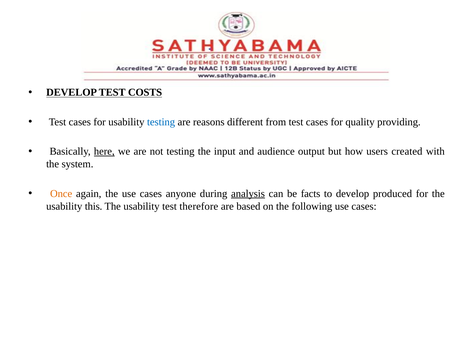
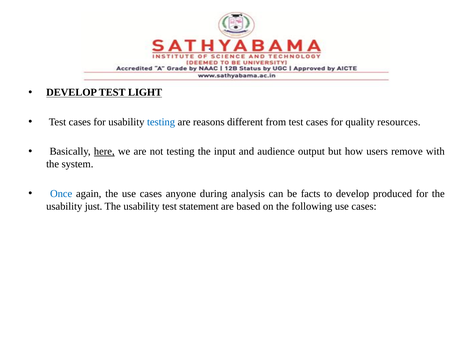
COSTS: COSTS -> LIGHT
providing: providing -> resources
created: created -> remove
Once colour: orange -> blue
analysis underline: present -> none
this: this -> just
therefore: therefore -> statement
